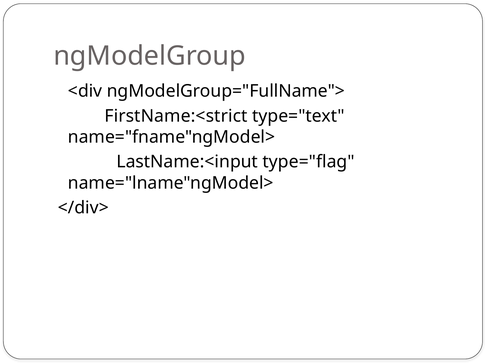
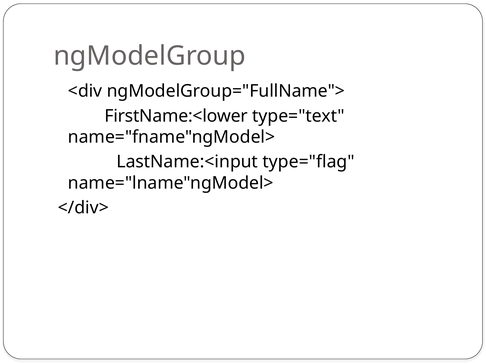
FirstName:<strict: FirstName:<strict -> FirstName:<lower
